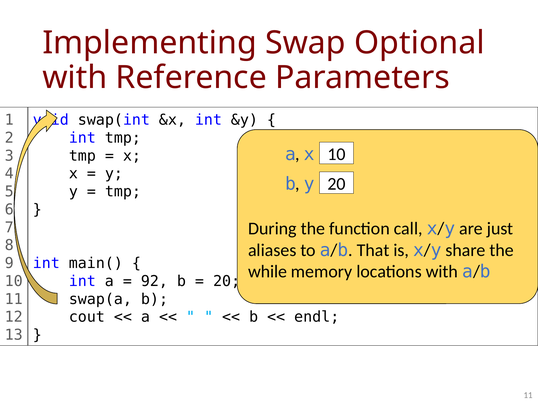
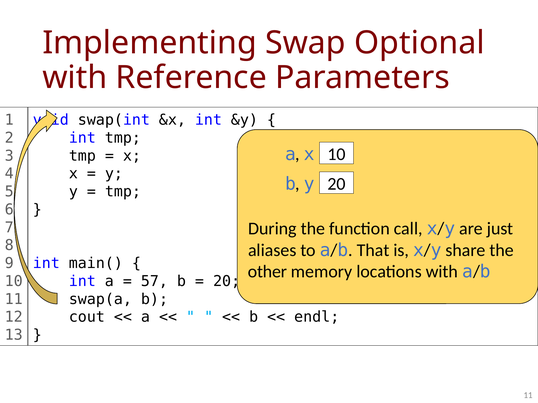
while: while -> other
92: 92 -> 57
